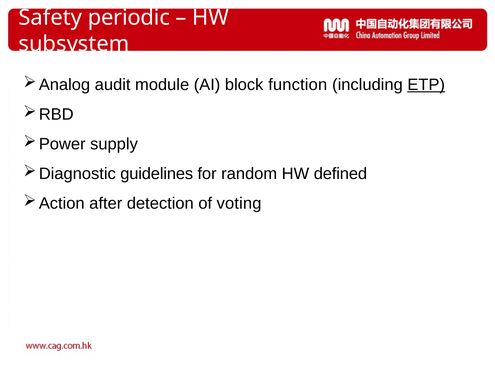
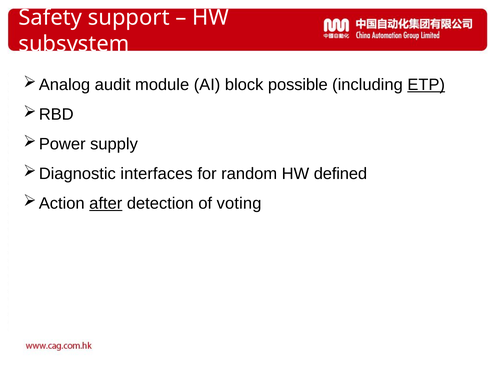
periodic: periodic -> support
function: function -> possible
guidelines: guidelines -> interfaces
after underline: none -> present
